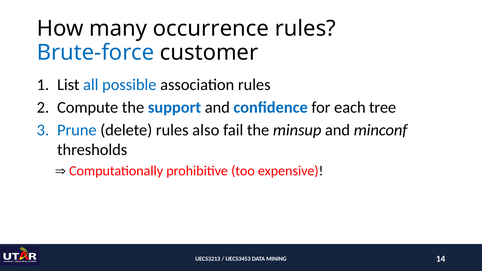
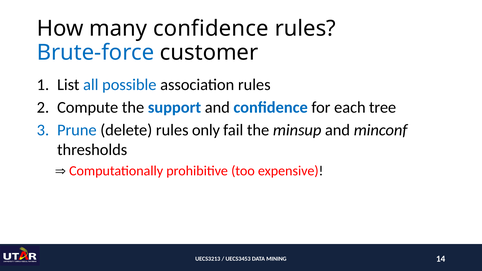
many occurrence: occurrence -> confidence
also: also -> only
